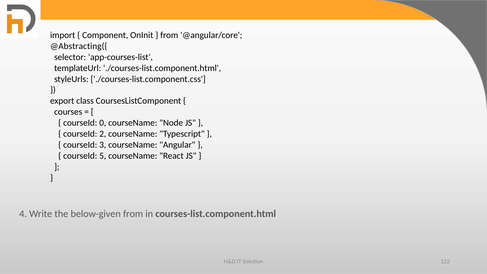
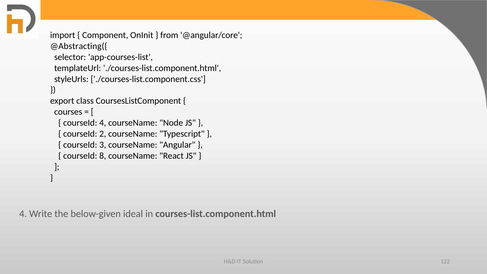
courseId 0: 0 -> 4
5: 5 -> 8
below-given from: from -> ideal
